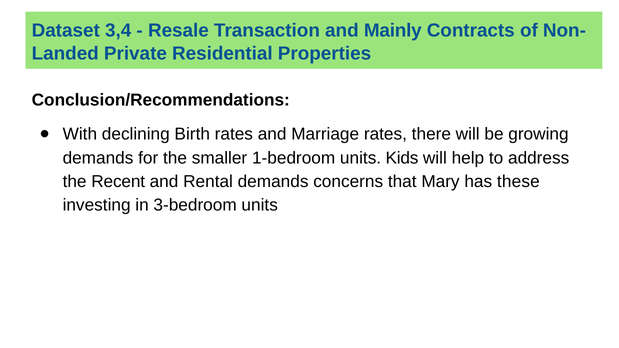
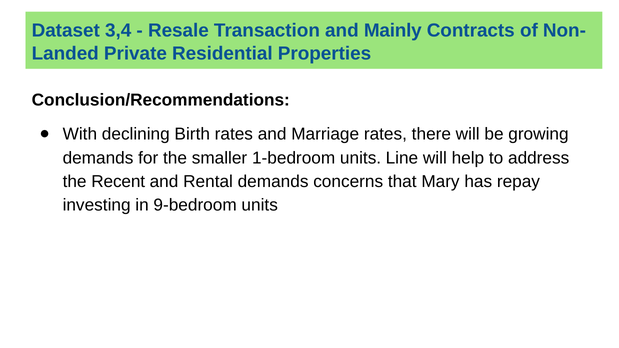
Kids: Kids -> Line
these: these -> repay
3-bedroom: 3-bedroom -> 9-bedroom
